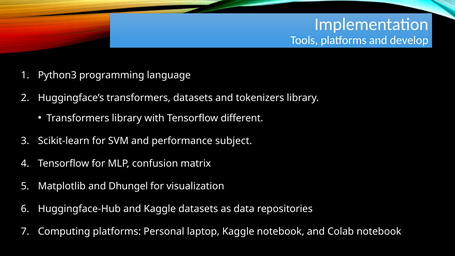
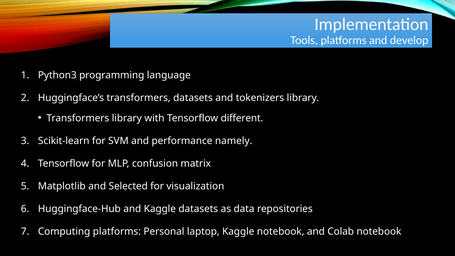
subject: subject -> namely
Dhungel: Dhungel -> Selected
